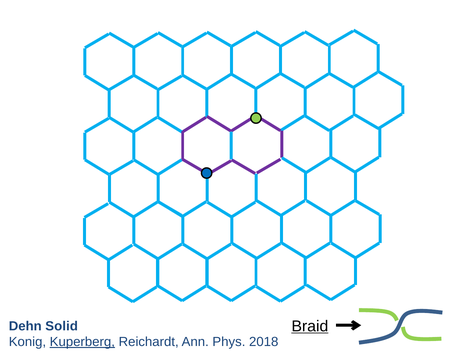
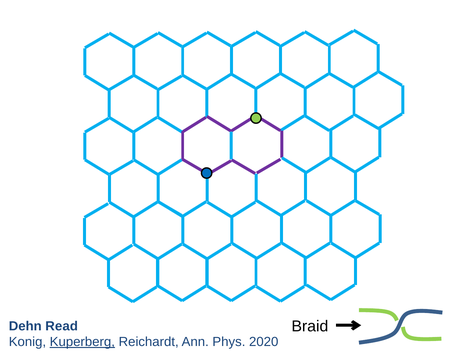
Braid underline: present -> none
Solid: Solid -> Read
2018: 2018 -> 2020
